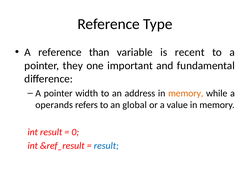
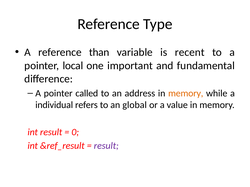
they: they -> local
width: width -> called
operands: operands -> individual
result at (106, 146) colour: blue -> purple
